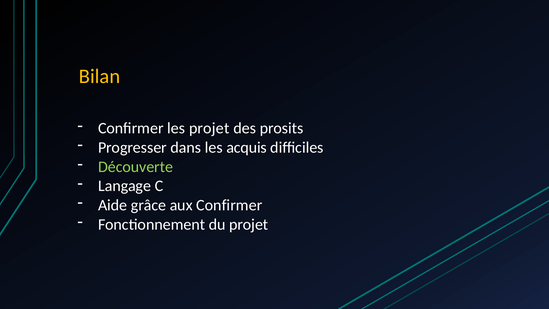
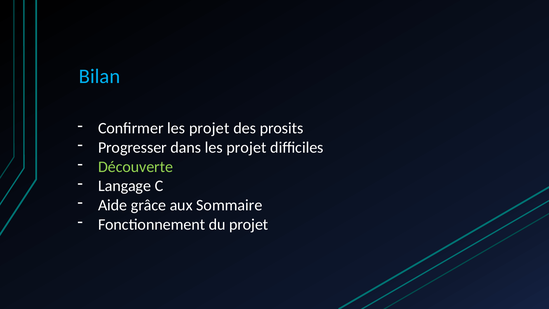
Bilan colour: yellow -> light blue
dans les acquis: acquis -> projet
aux Confirmer: Confirmer -> Sommaire
